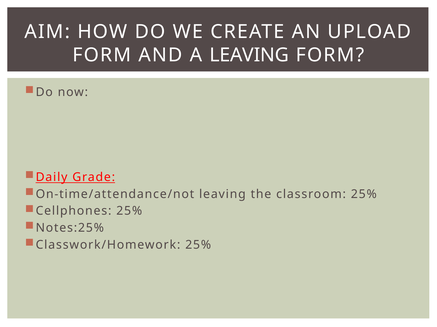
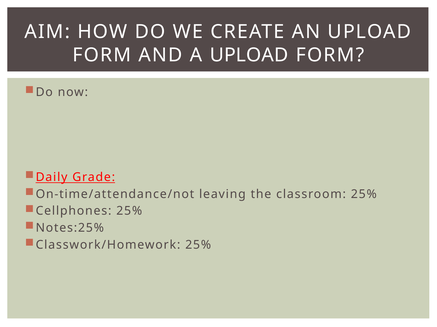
A LEAVING: LEAVING -> UPLOAD
